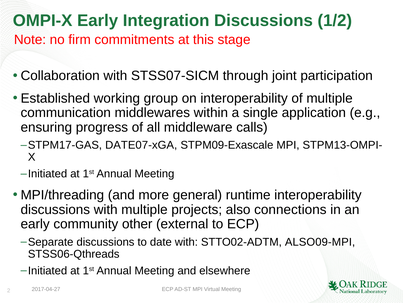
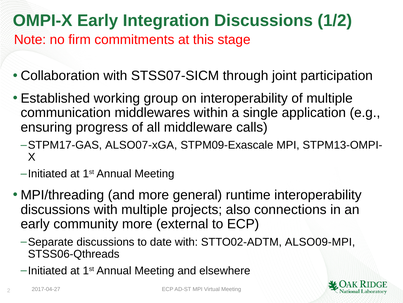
DATE07-xGA: DATE07-xGA -> ALSO07-xGA
community other: other -> more
